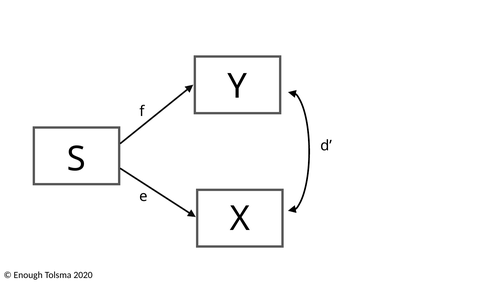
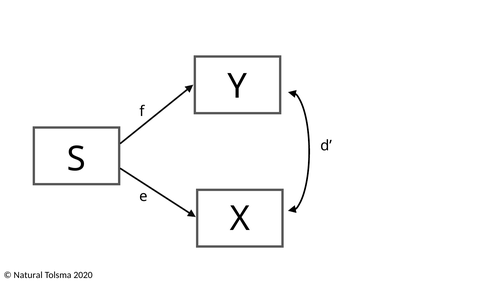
Enough: Enough -> Natural
